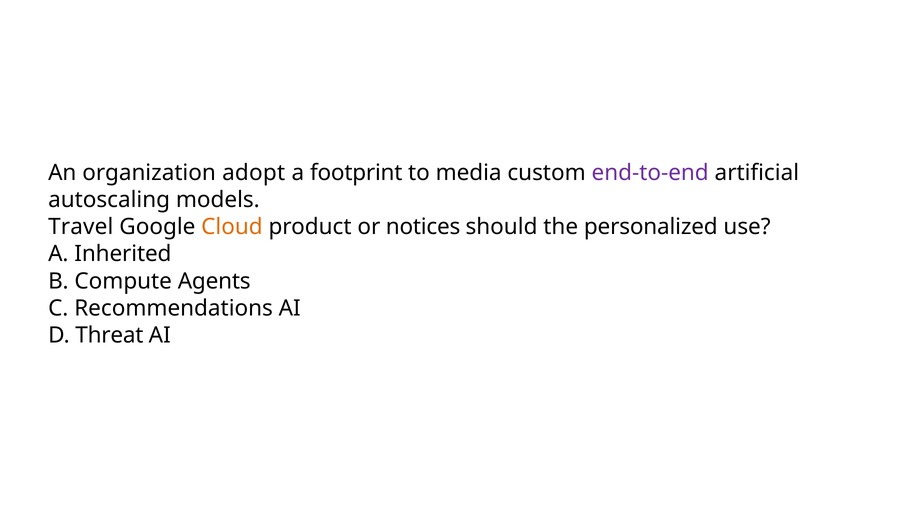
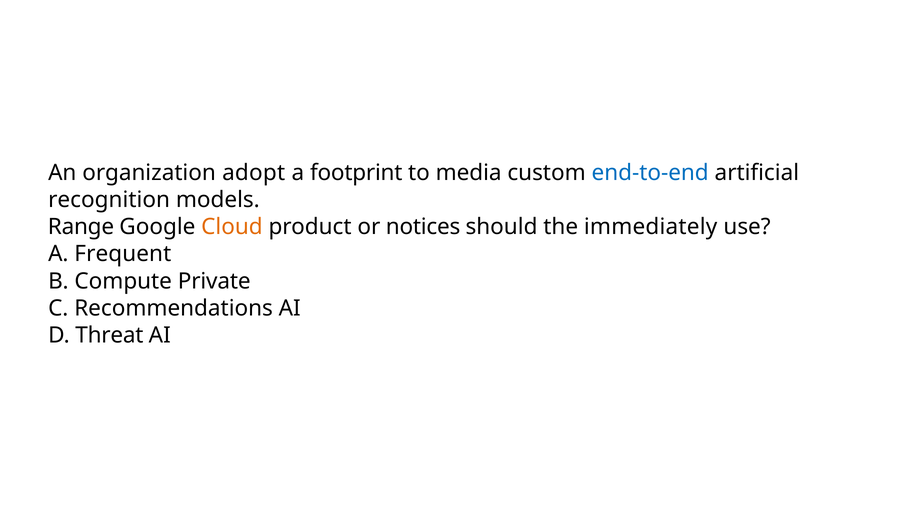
end-to-end colour: purple -> blue
autoscaling: autoscaling -> recognition
Travel: Travel -> Range
personalized: personalized -> immediately
Inherited: Inherited -> Frequent
Agents: Agents -> Private
